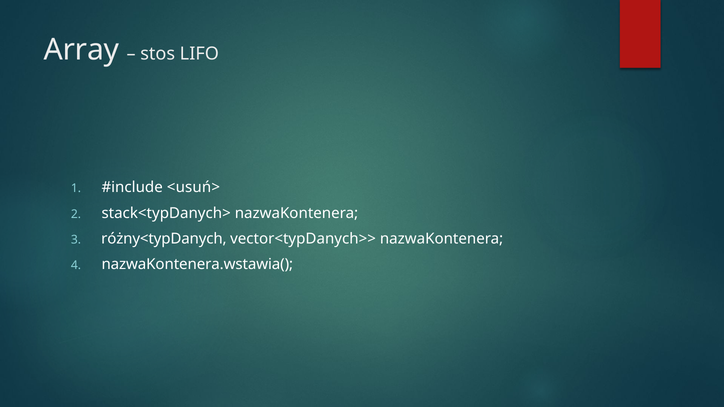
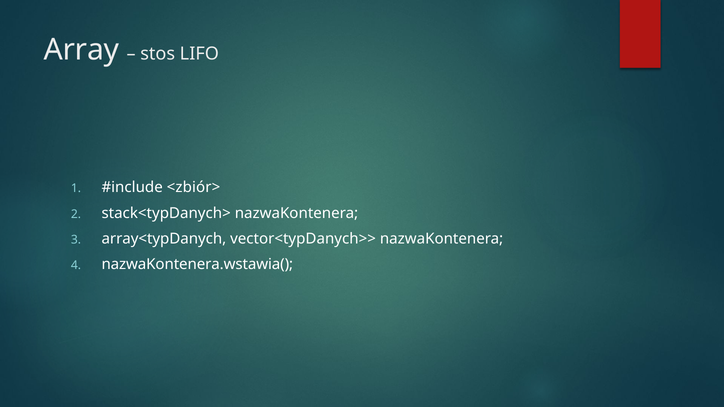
<usuń>: <usuń> -> <zbiór>
różny<typDanych: różny<typDanych -> array<typDanych
